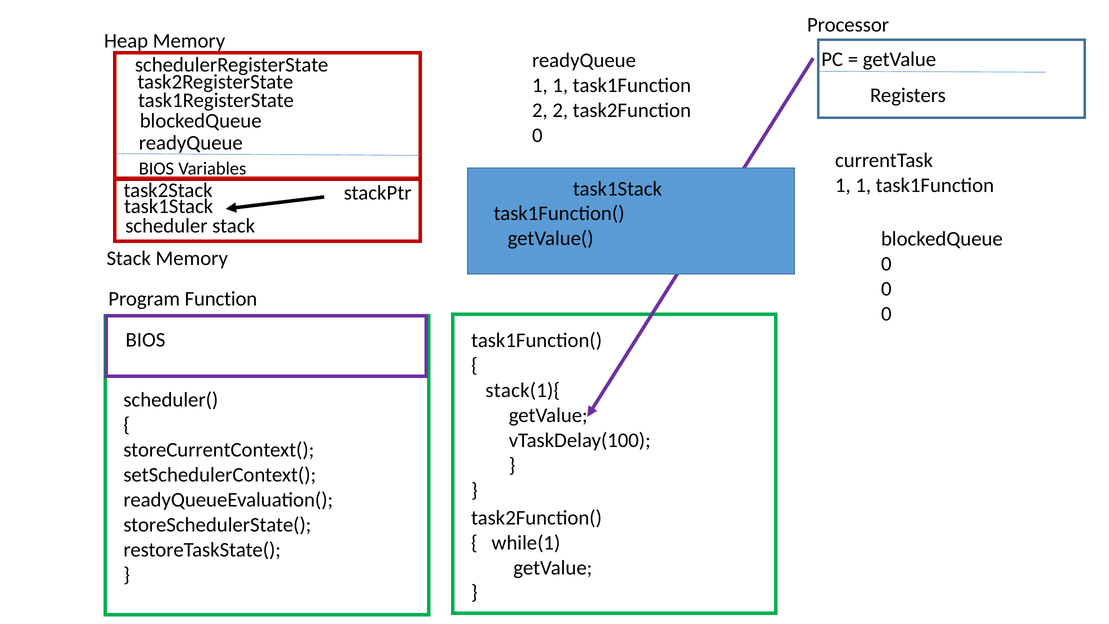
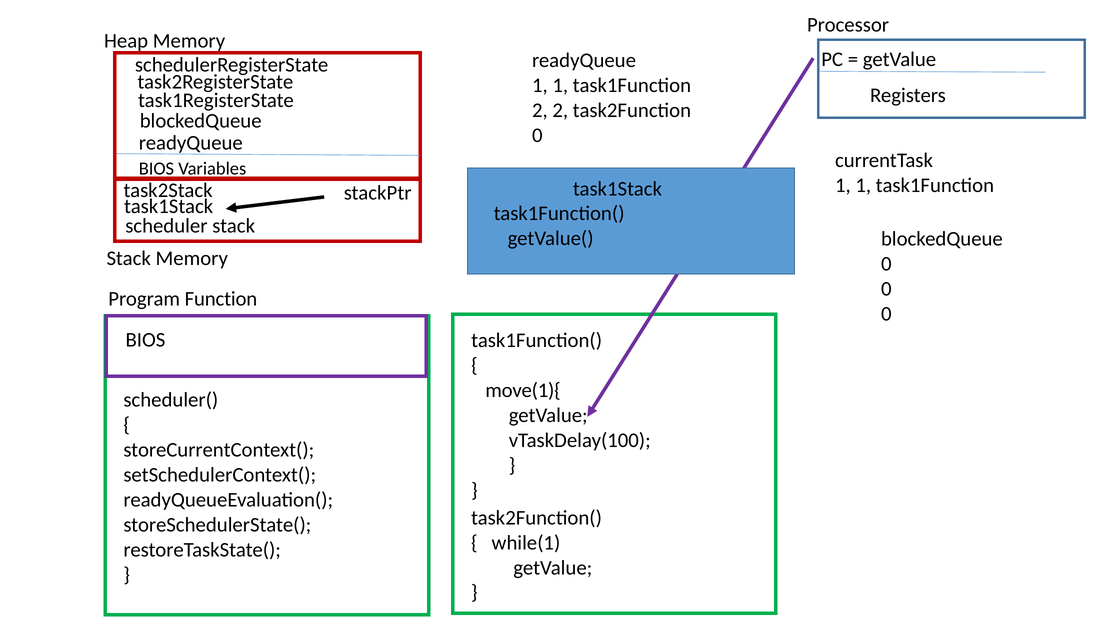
stack(1){: stack(1){ -> move(1){
